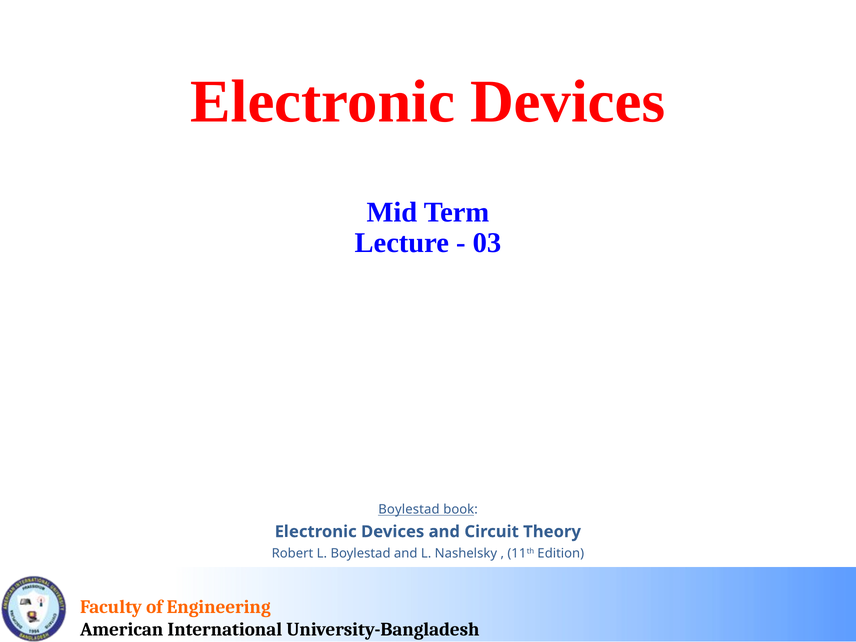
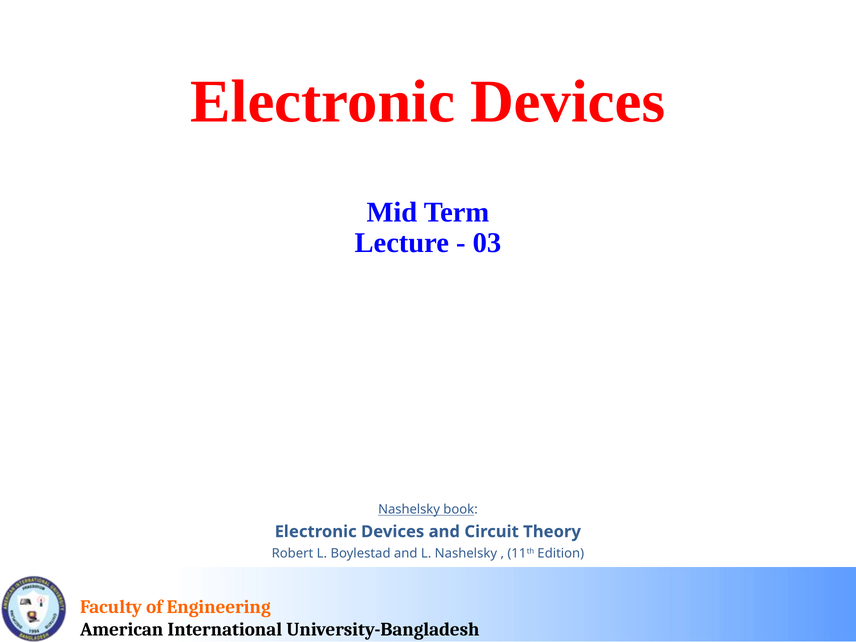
Boylestad at (409, 509): Boylestad -> Nashelsky
